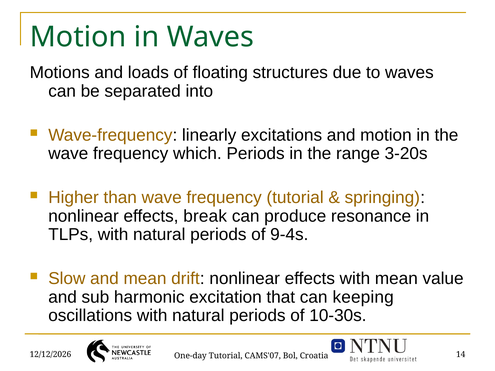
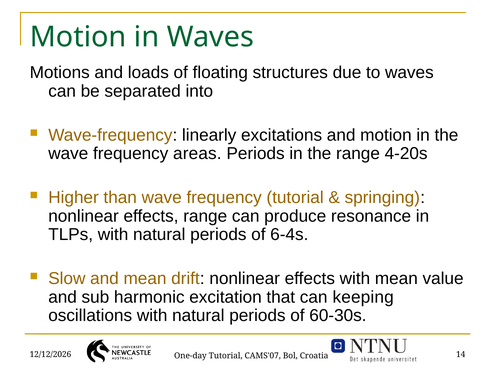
which: which -> areas
3-20s: 3-20s -> 4-20s
effects break: break -> range
9-4s: 9-4s -> 6-4s
10-30s: 10-30s -> 60-30s
